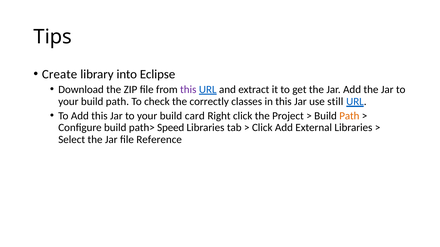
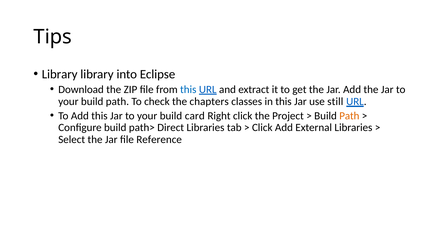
Create at (60, 74): Create -> Library
this at (188, 90) colour: purple -> blue
correctly: correctly -> chapters
Speed: Speed -> Direct
